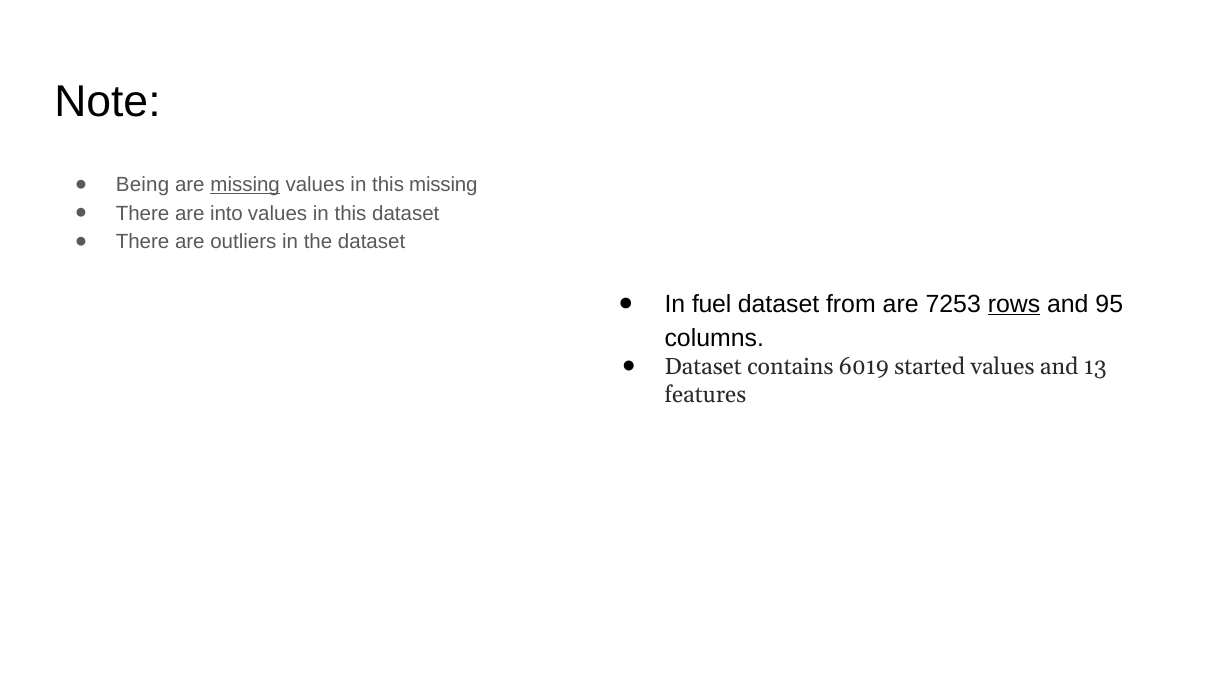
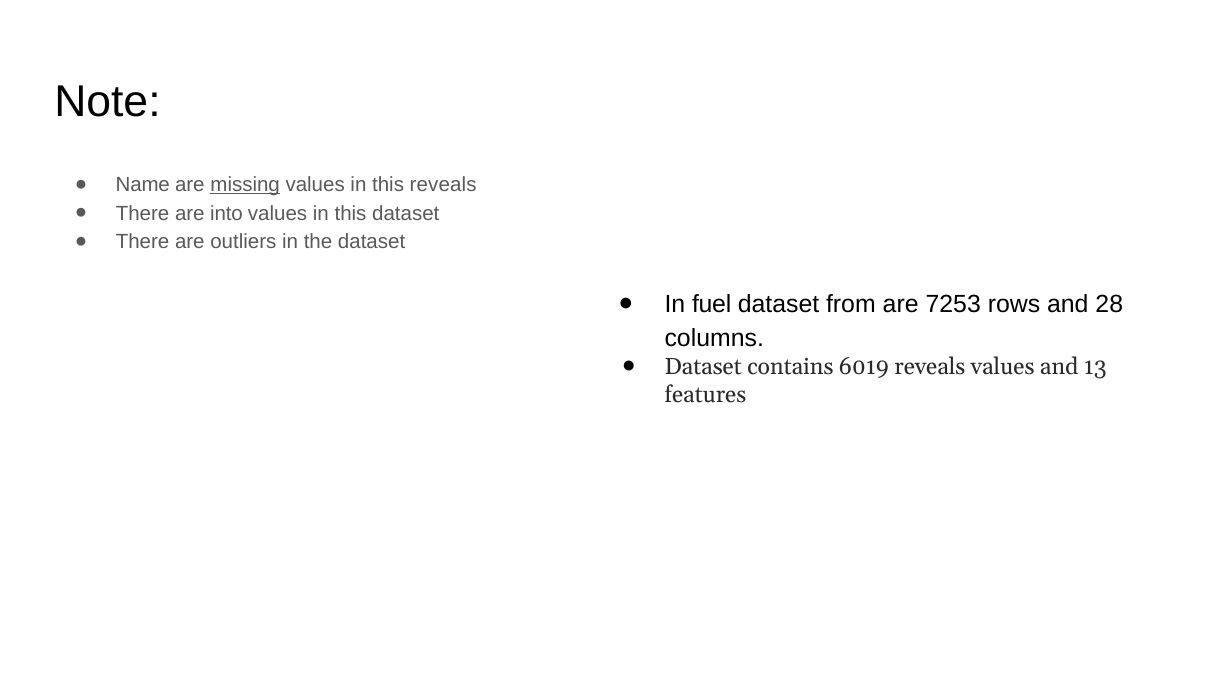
Being: Being -> Name
this missing: missing -> reveals
rows underline: present -> none
95: 95 -> 28
6019 started: started -> reveals
